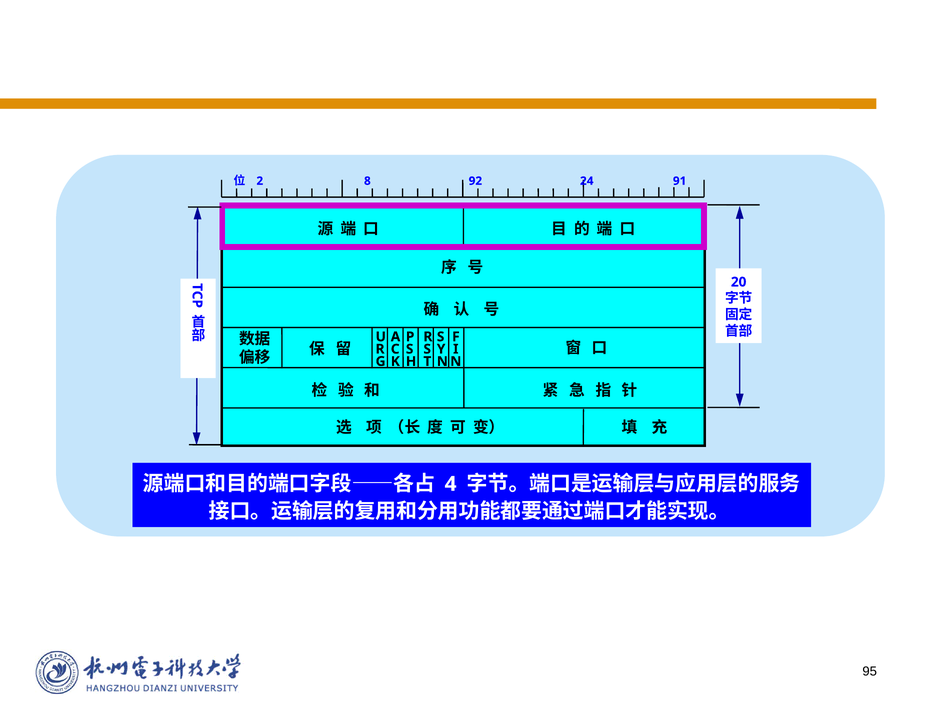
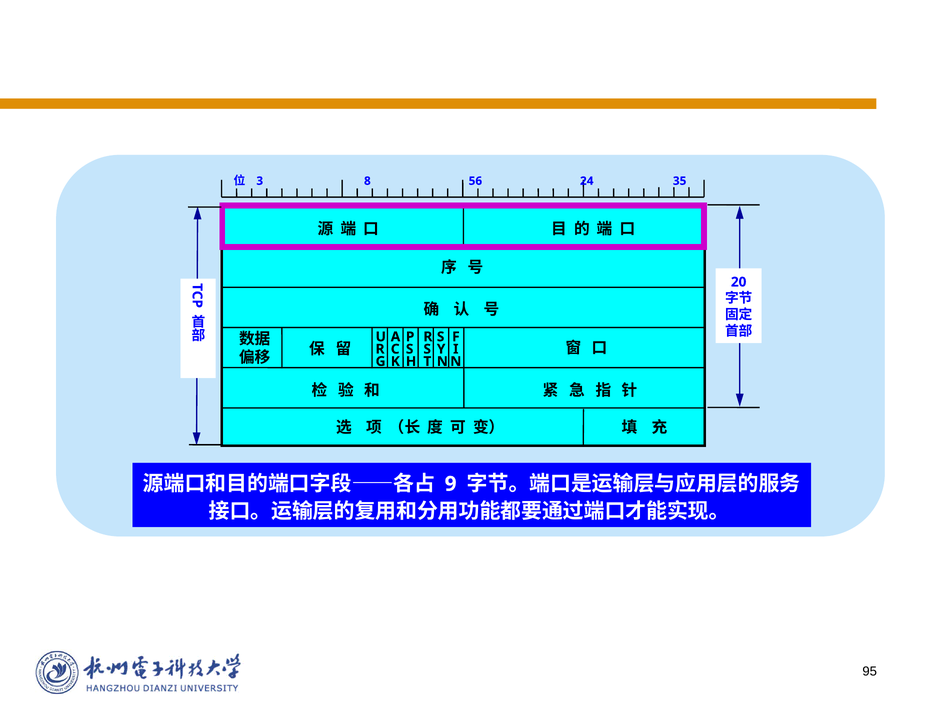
2: 2 -> 3
92: 92 -> 56
91: 91 -> 35
4: 4 -> 9
